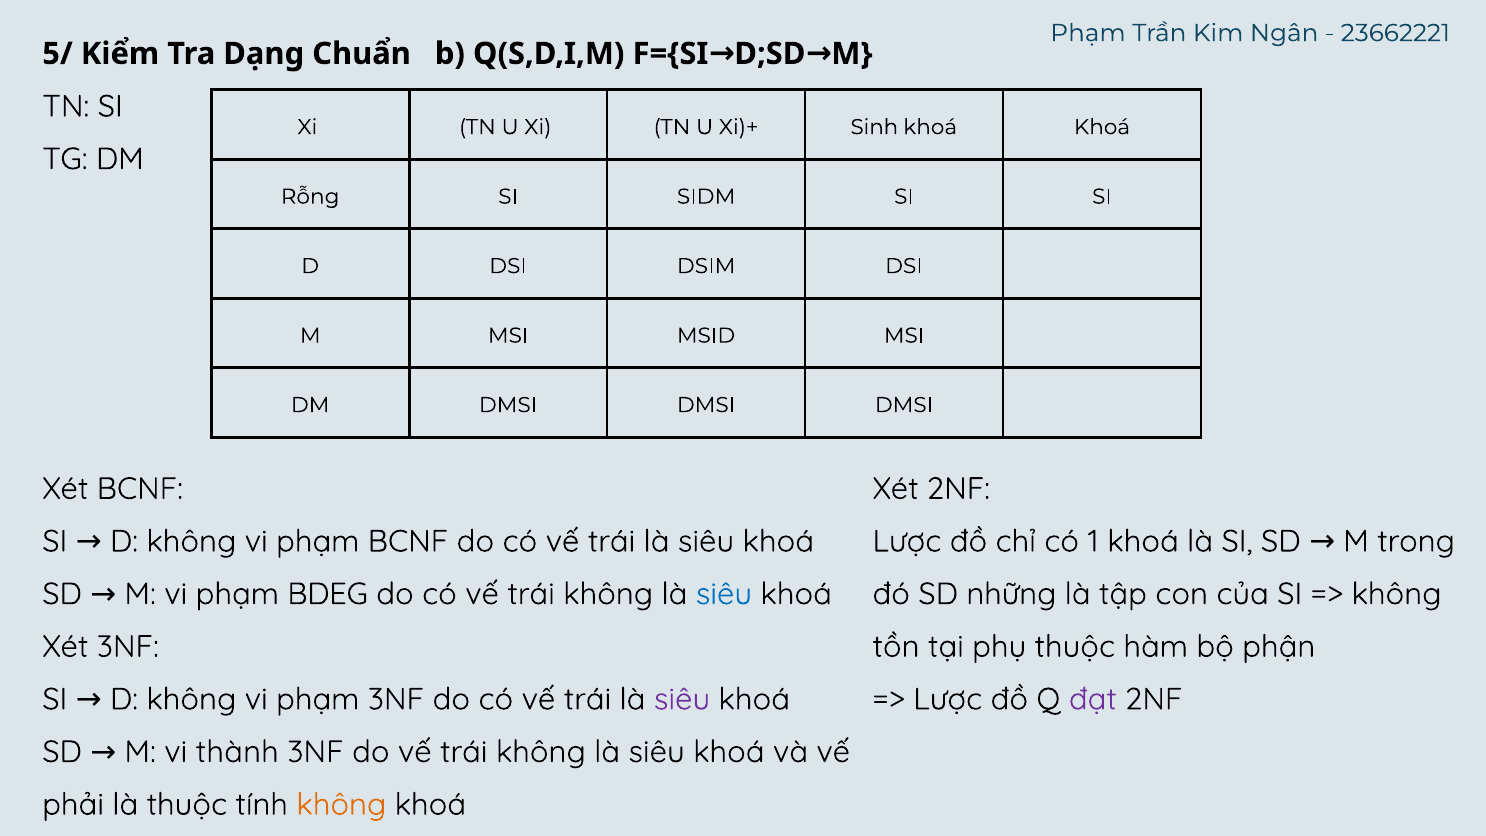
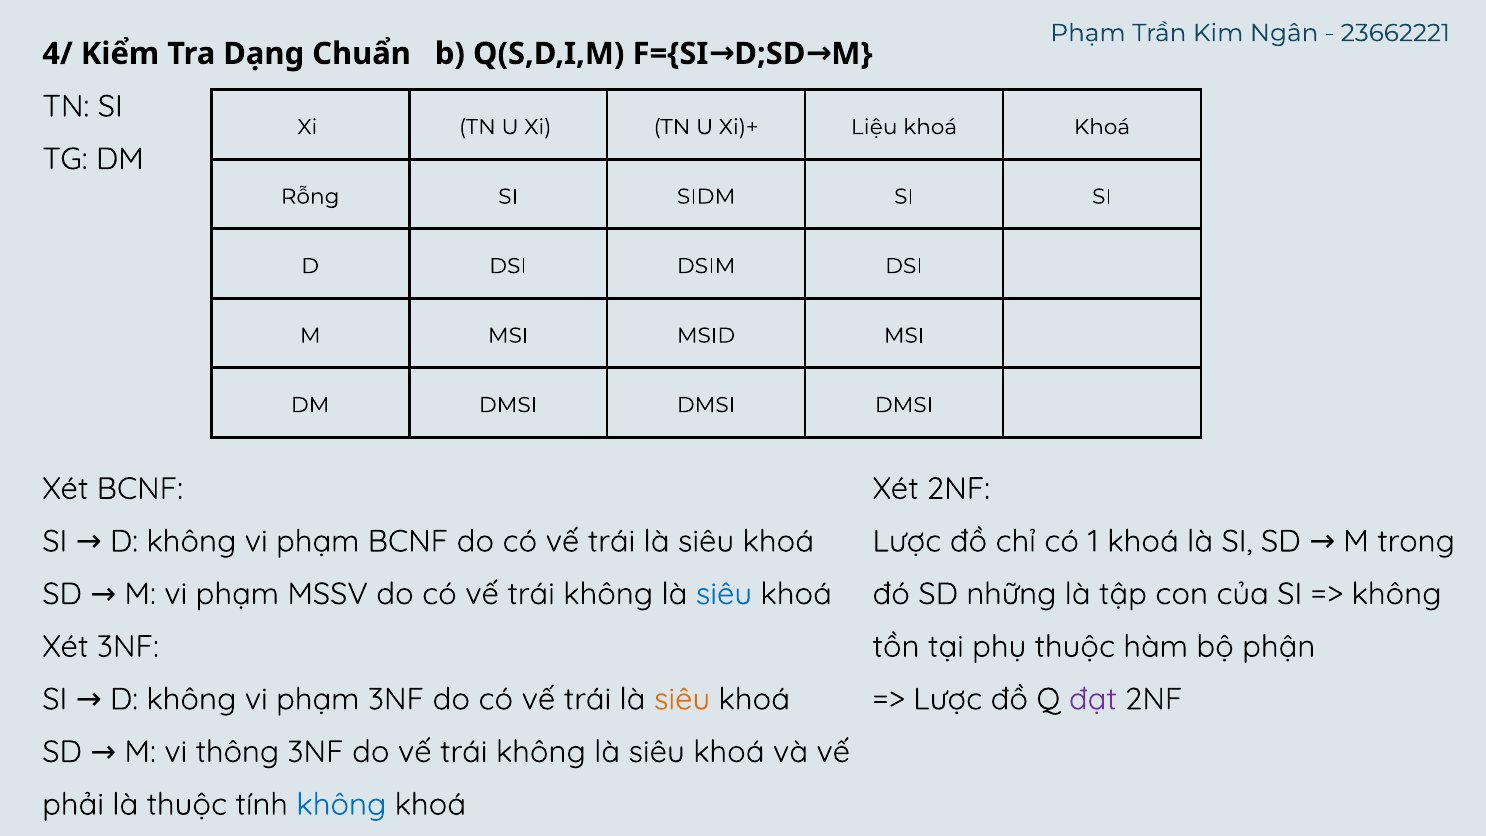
5/: 5/ -> 4/
Sinh: Sinh -> Liệu
BDEG: BDEG -> MSSV
siêu at (682, 699) colour: purple -> orange
thành: thành -> thông
không at (341, 804) colour: orange -> blue
